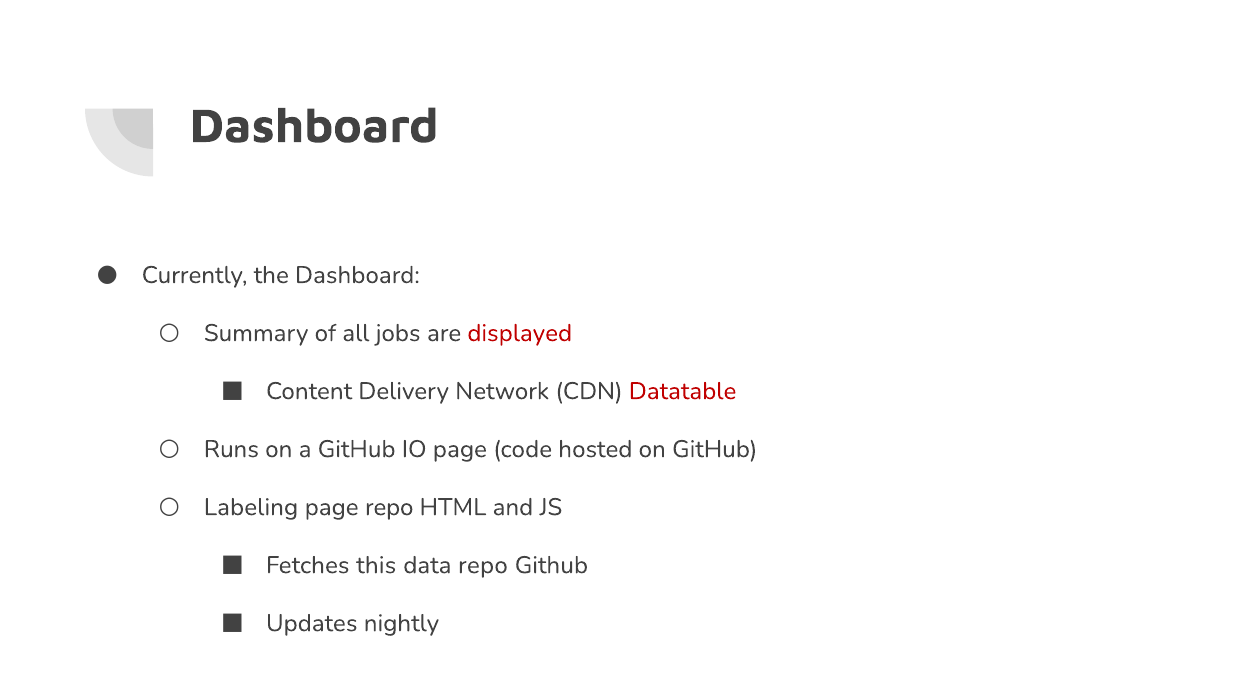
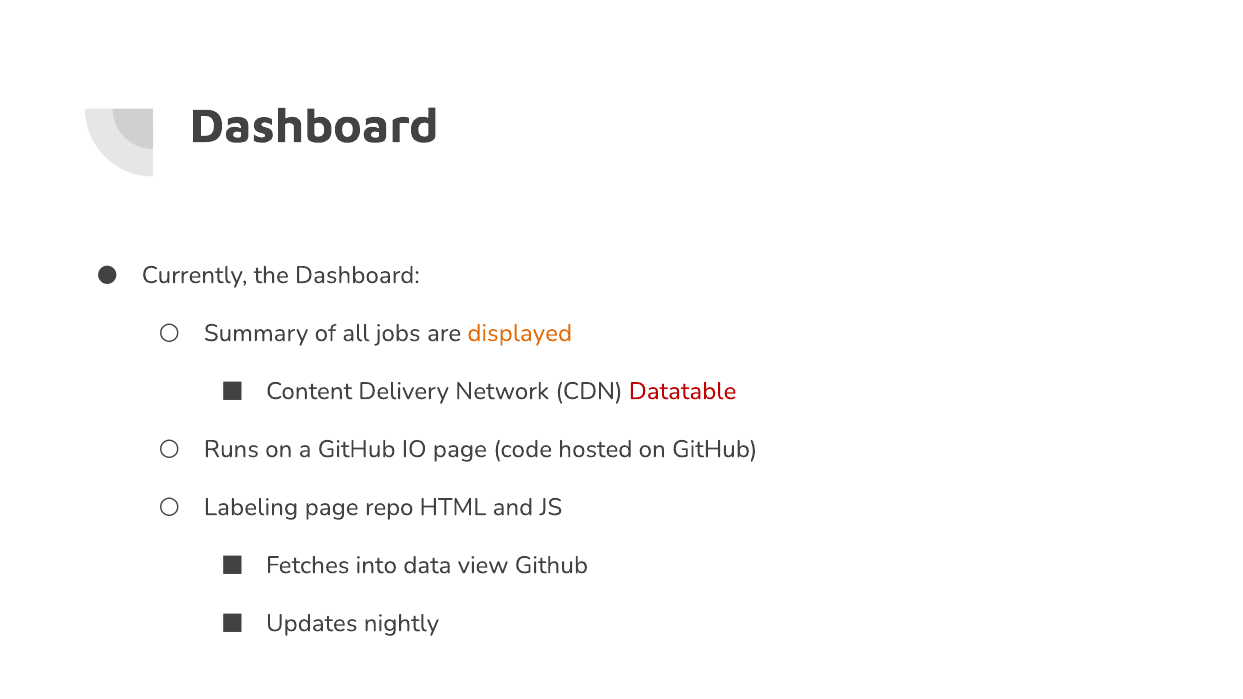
displayed colour: red -> orange
this: this -> into
data repo: repo -> view
